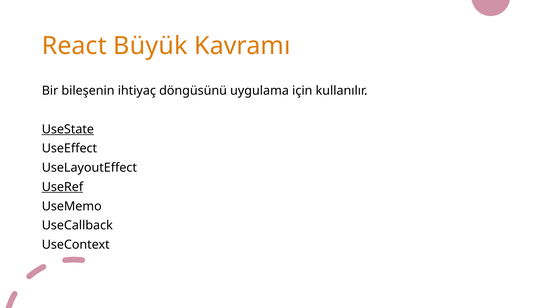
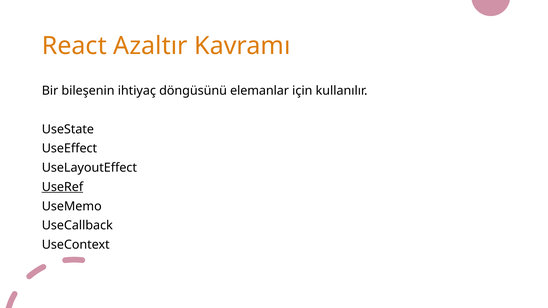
Büyük: Büyük -> Azaltır
uygulama: uygulama -> elemanlar
UseState underline: present -> none
